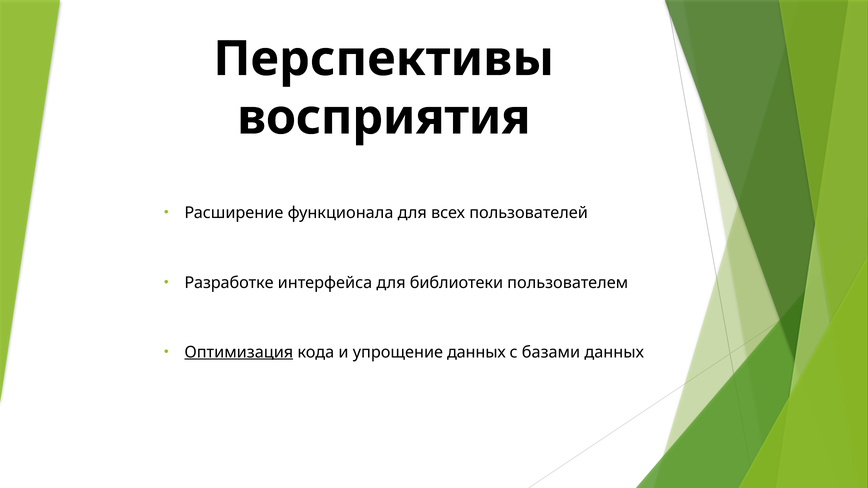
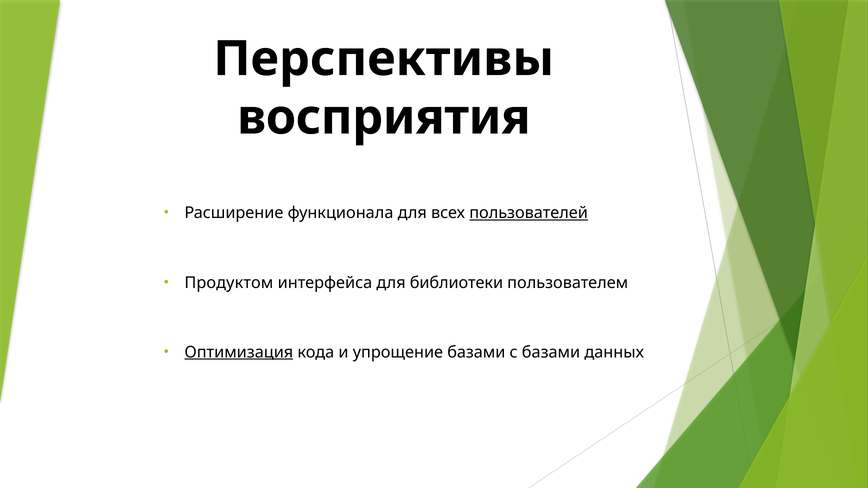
пользователей underline: none -> present
Разработке: Разработке -> Продуктом
упрощение данных: данных -> базами
